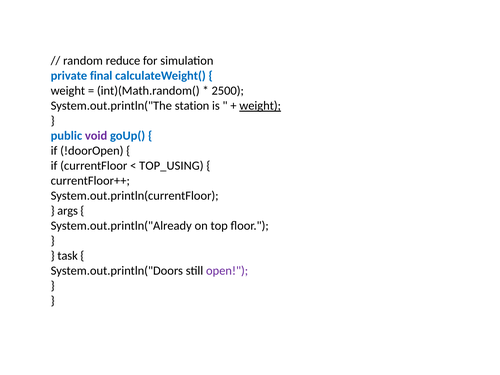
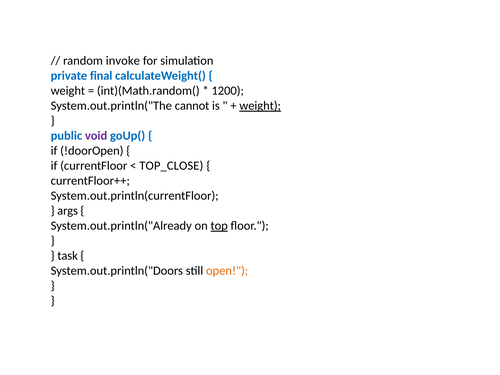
reduce: reduce -> invoke
2500: 2500 -> 1200
station: station -> cannot
TOP_USING: TOP_USING -> TOP_CLOSE
top underline: none -> present
open colour: purple -> orange
